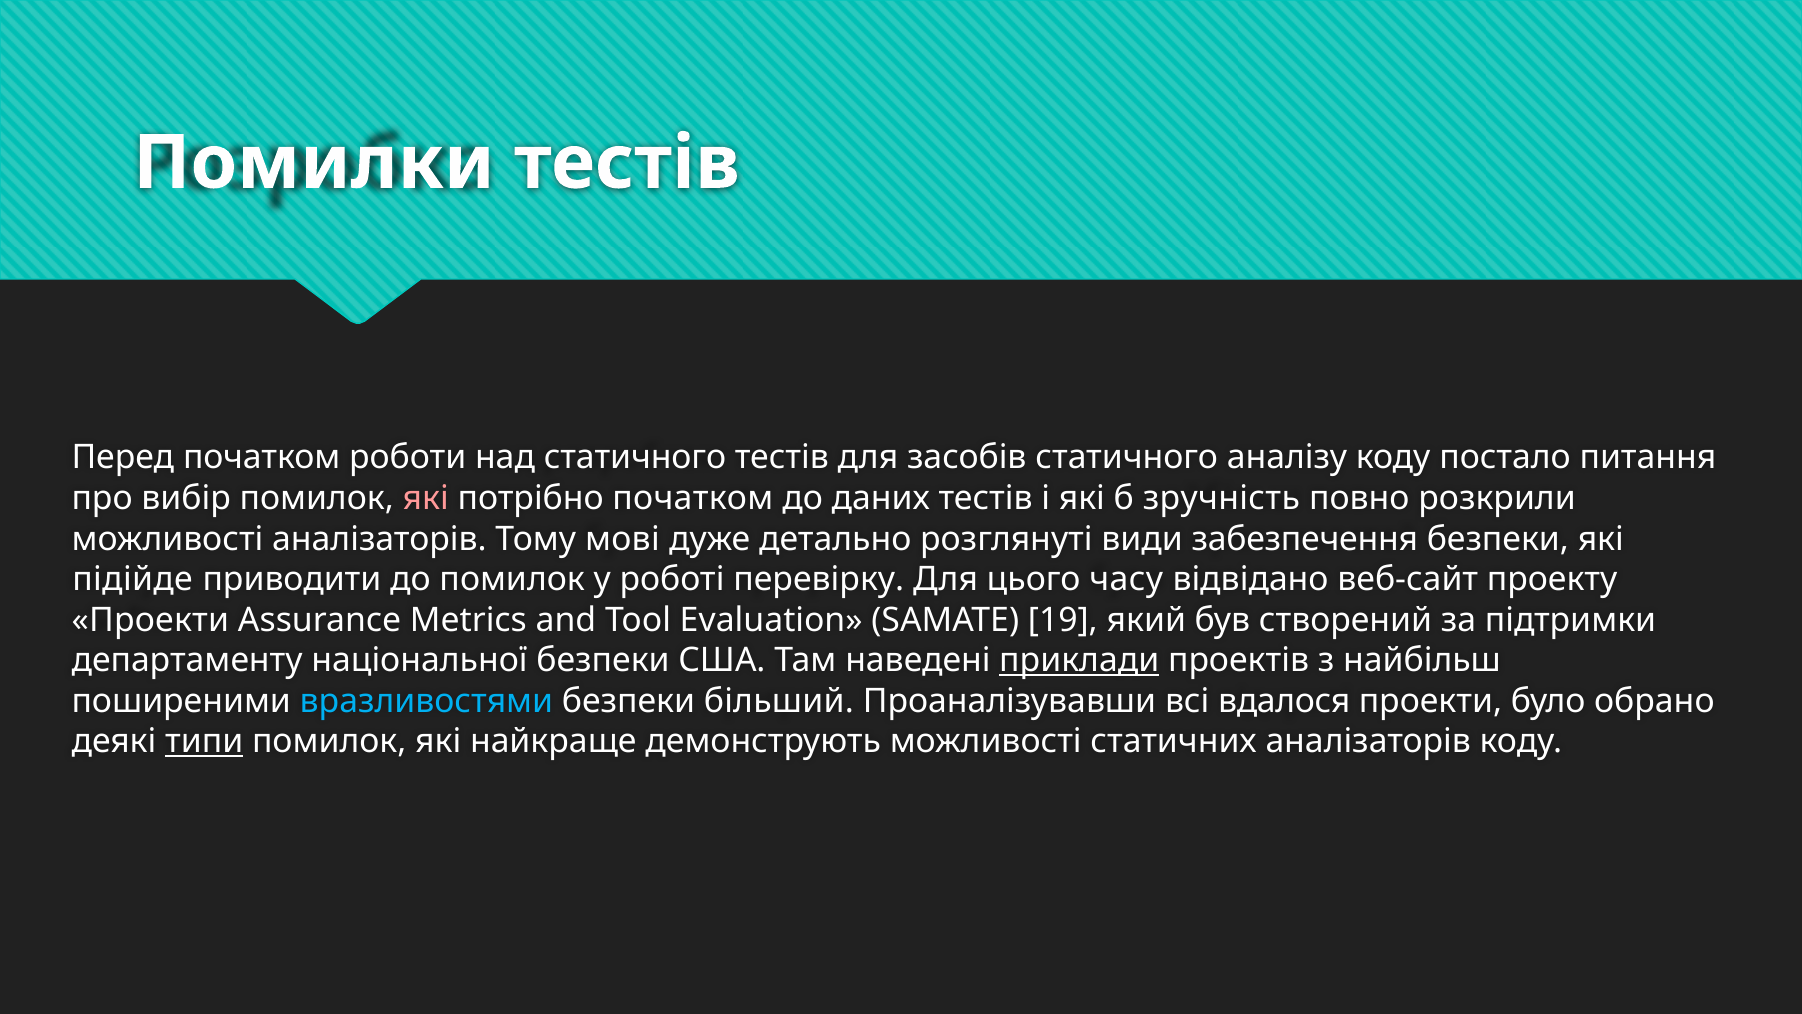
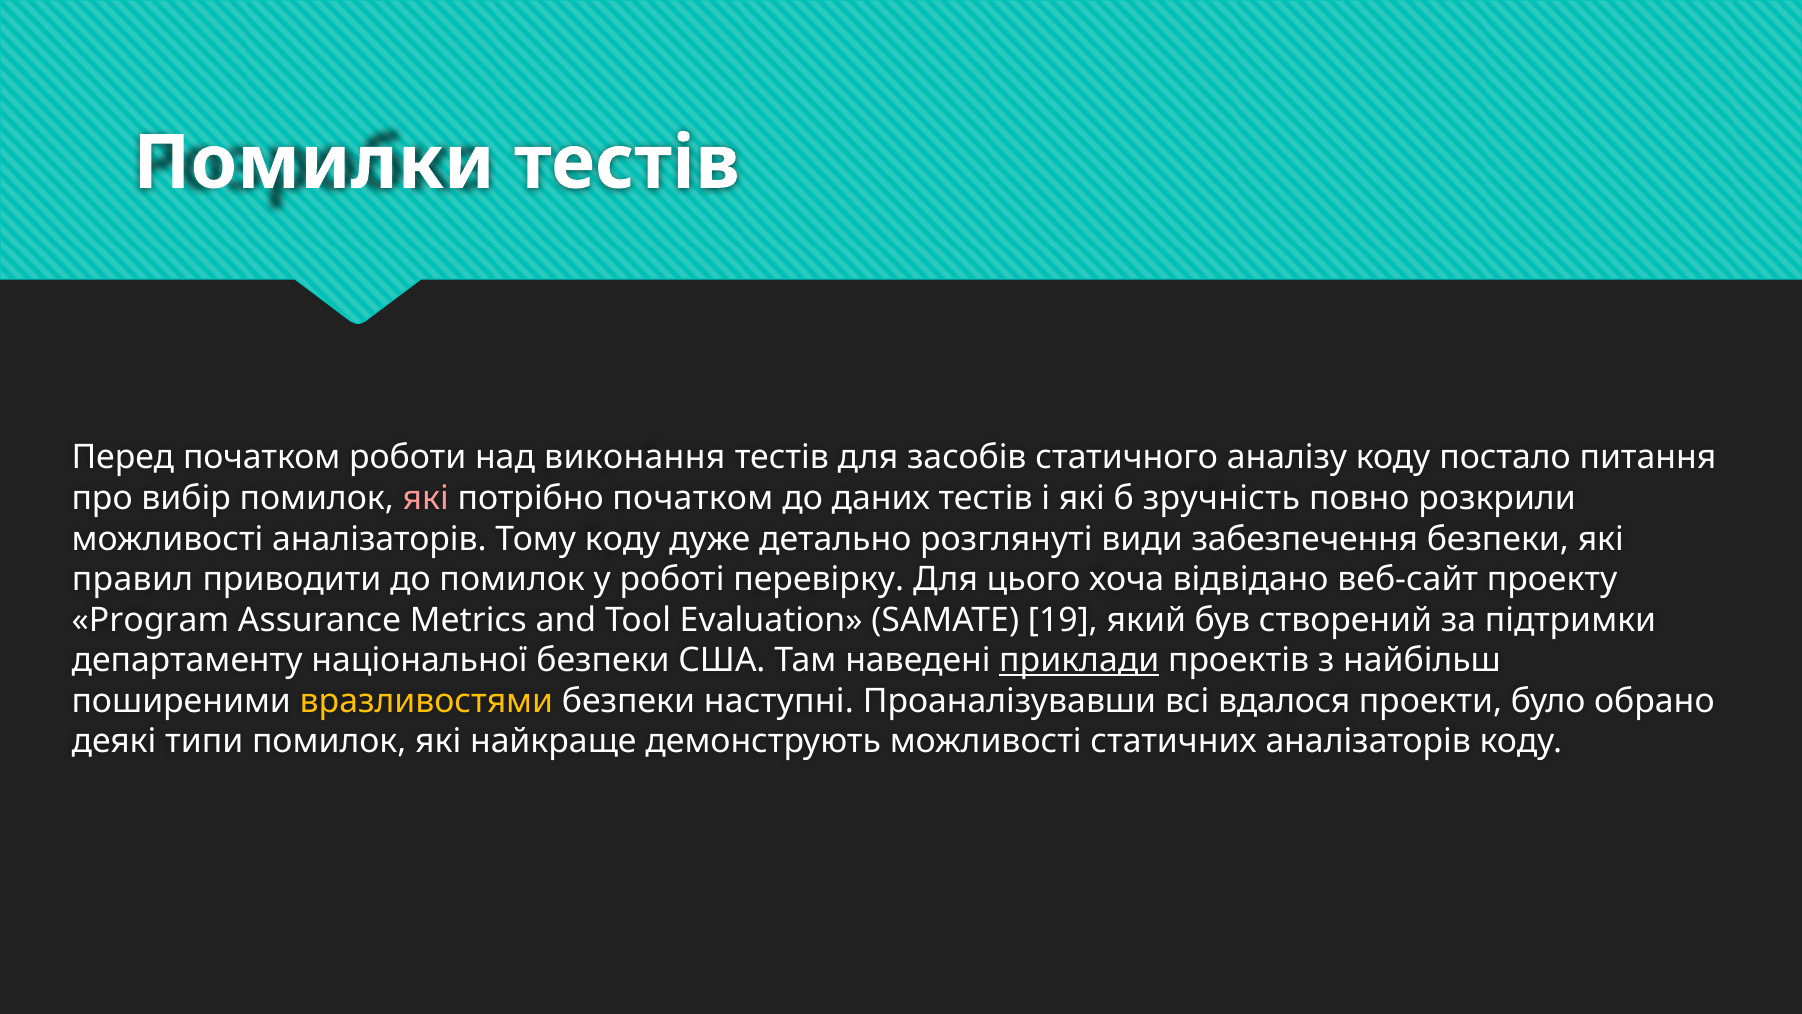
над статичного: статичного -> виконання
Тому мові: мові -> коду
підійде: підійде -> правил
часу: часу -> хоча
Проекти at (150, 620): Проекти -> Program
вразливостями colour: light blue -> yellow
більший: більший -> наступні
типи underline: present -> none
